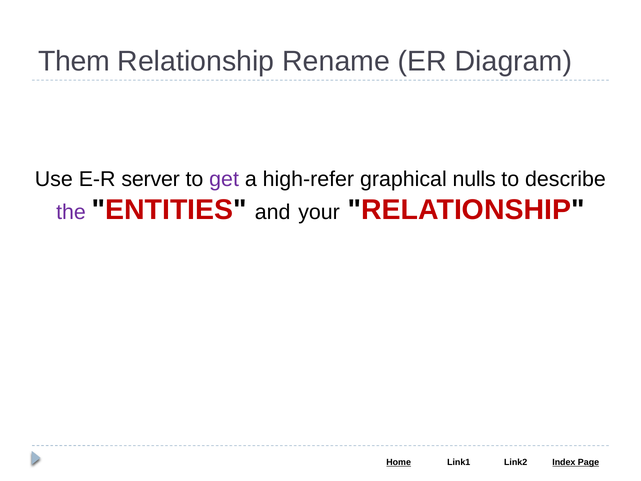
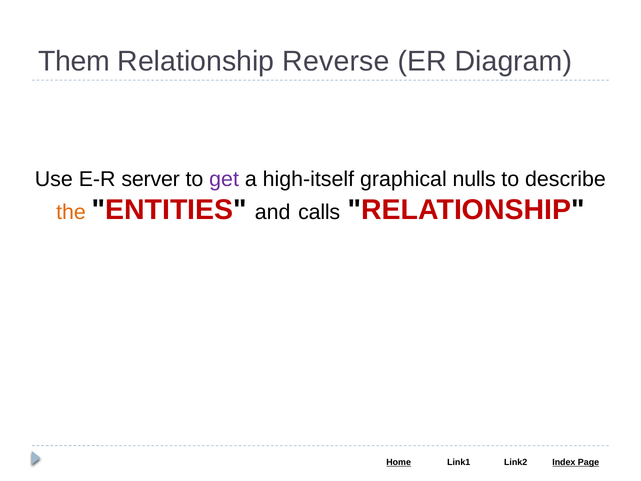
Rename: Rename -> Reverse
high-refer: high-refer -> high-itself
the colour: purple -> orange
your: your -> calls
